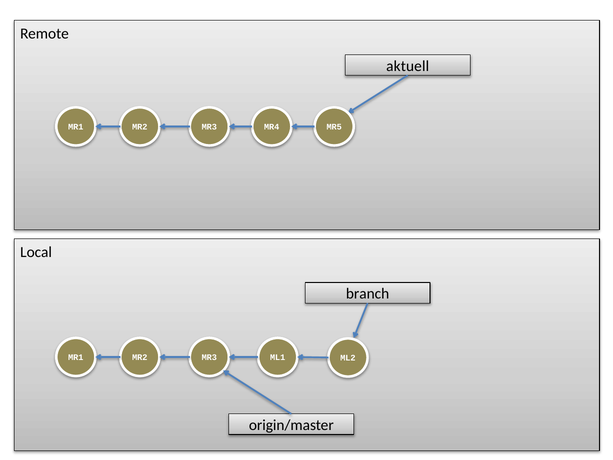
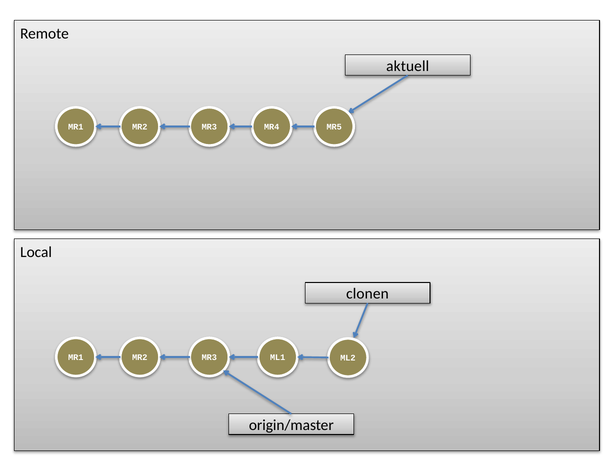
branch: branch -> clonen
